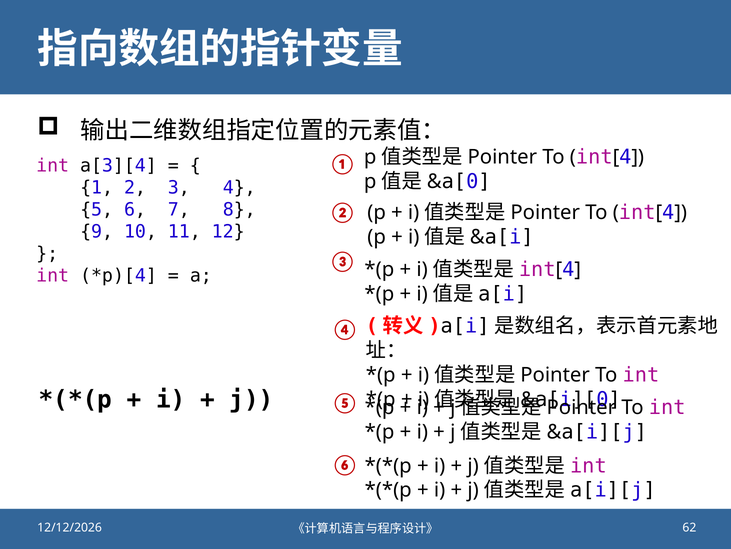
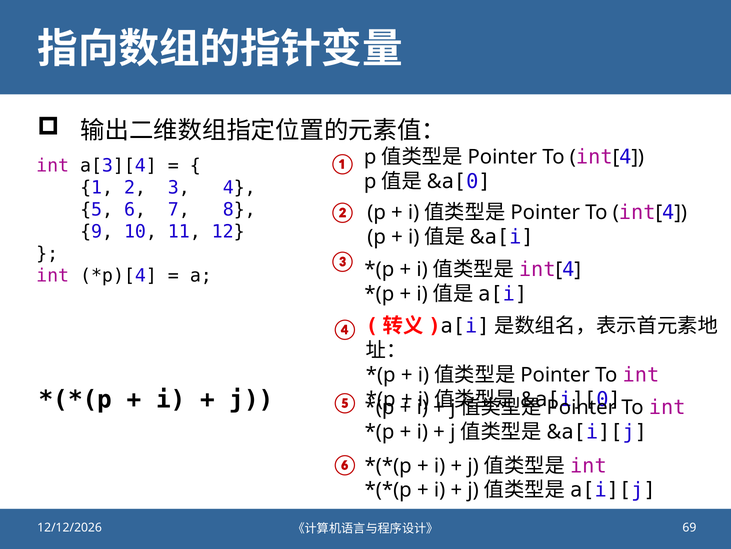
62: 62 -> 69
